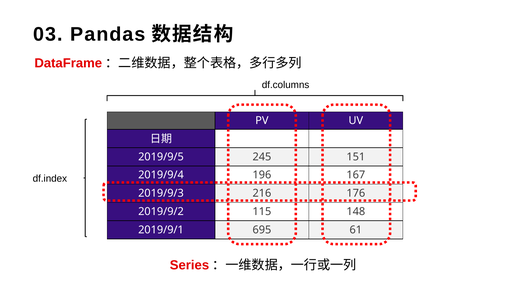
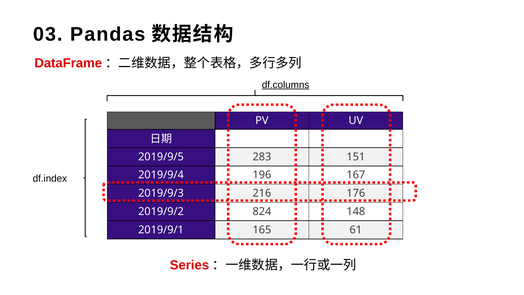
df.columns underline: none -> present
245: 245 -> 283
115: 115 -> 824
695: 695 -> 165
